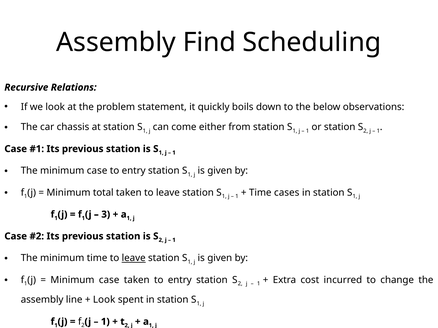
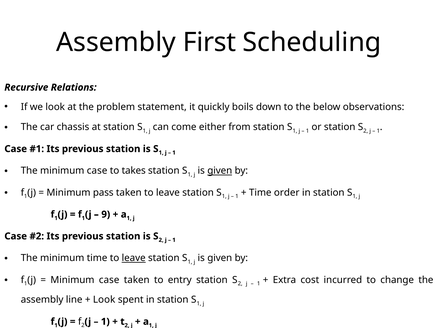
Find: Find -> First
entry at (134, 171): entry -> takes
given at (220, 171) underline: none -> present
total: total -> pass
cases: cases -> order
3: 3 -> 9
